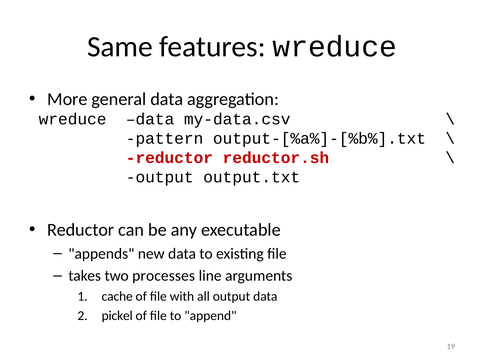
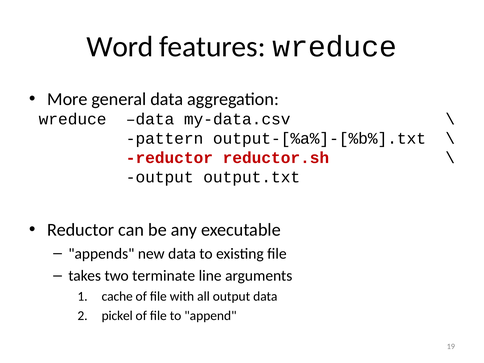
Same: Same -> Word
processes: processes -> terminate
